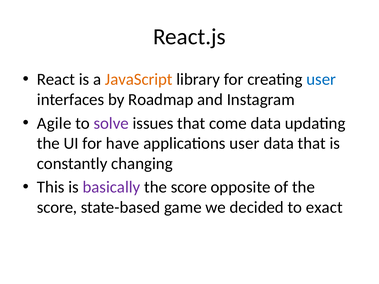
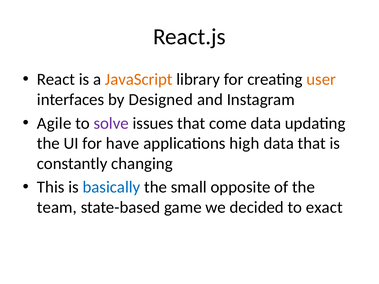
user at (321, 80) colour: blue -> orange
Roadmap: Roadmap -> Designed
applications user: user -> high
basically colour: purple -> blue
score at (189, 187): score -> small
score at (57, 208): score -> team
